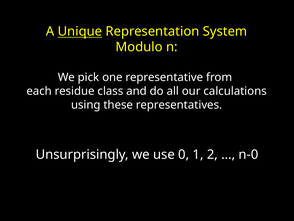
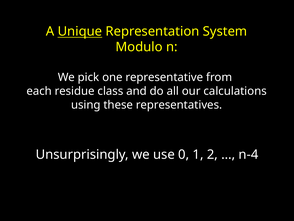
n-0: n-0 -> n-4
